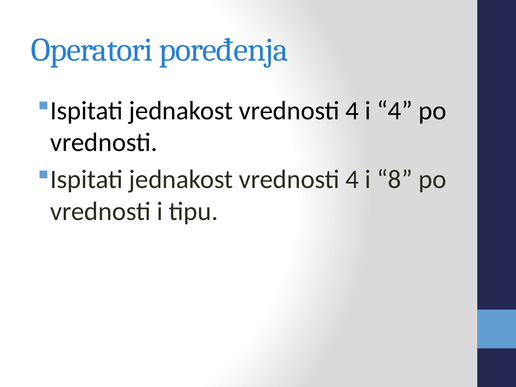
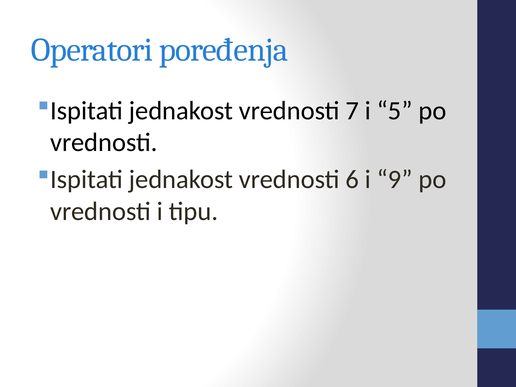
4 at (352, 111): 4 -> 7
i 4: 4 -> 5
4 at (352, 180): 4 -> 6
8: 8 -> 9
